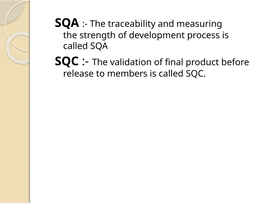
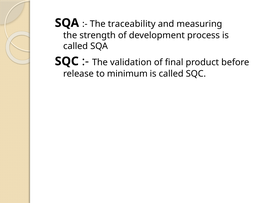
members: members -> minimum
